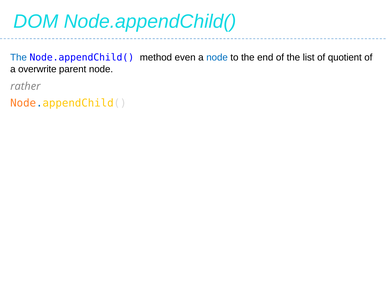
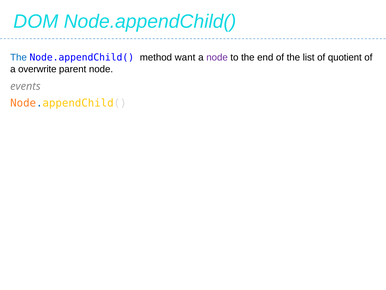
even: even -> want
node at (217, 57) colour: blue -> purple
rather: rather -> events
